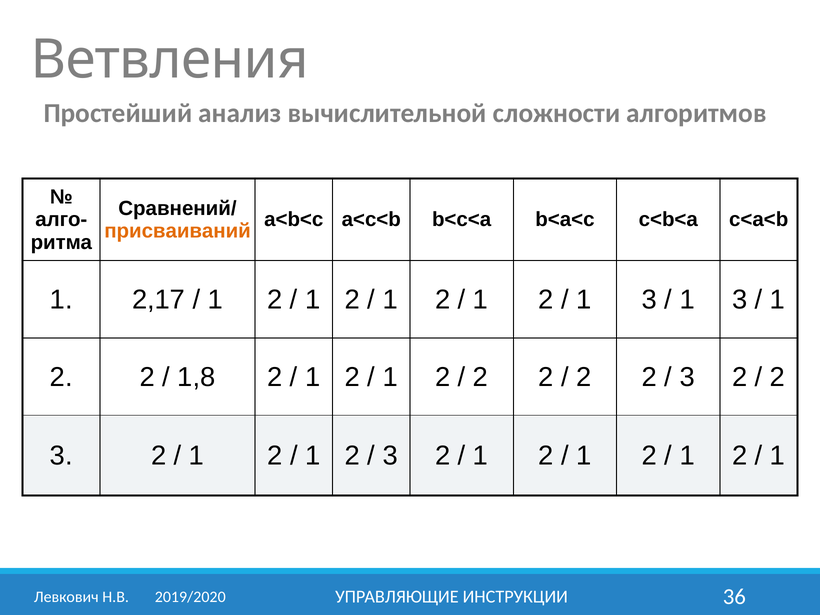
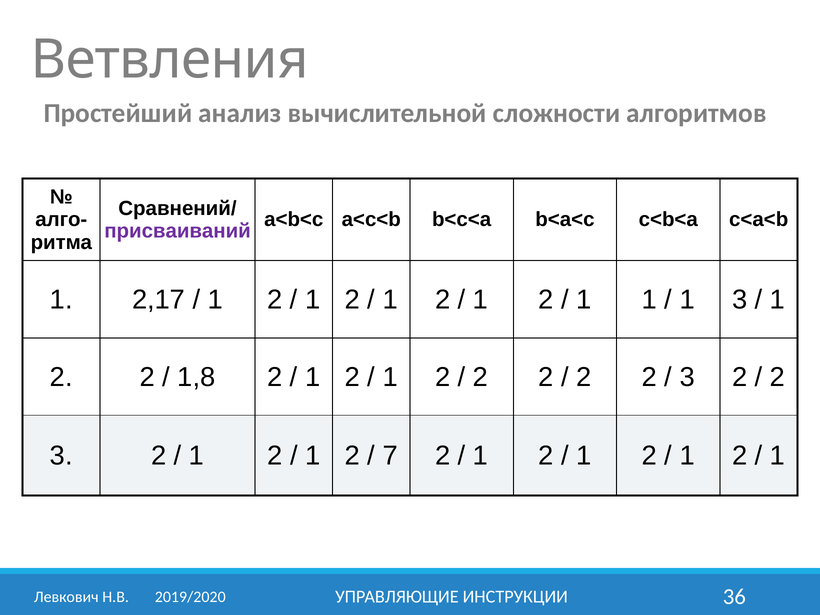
присваиваний colour: orange -> purple
3 at (649, 300): 3 -> 1
3 at (390, 456): 3 -> 7
